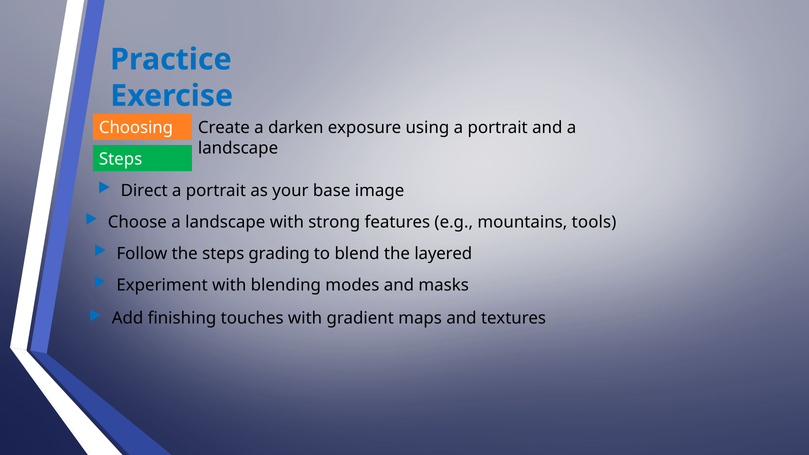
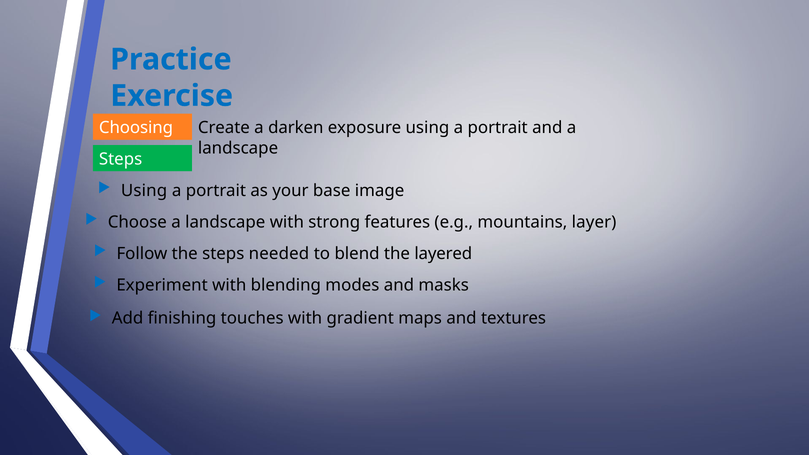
Direct at (144, 191): Direct -> Using
tools: tools -> layer
grading: grading -> needed
